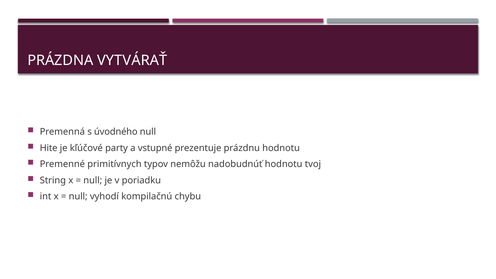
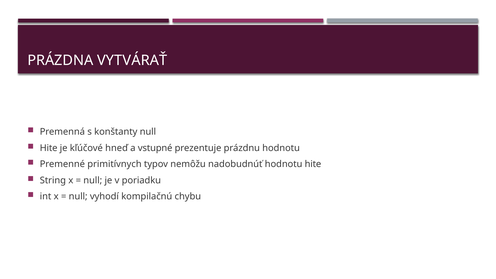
úvodného: úvodného -> konštanty
party: party -> hneď
hodnotu tvoj: tvoj -> hite
